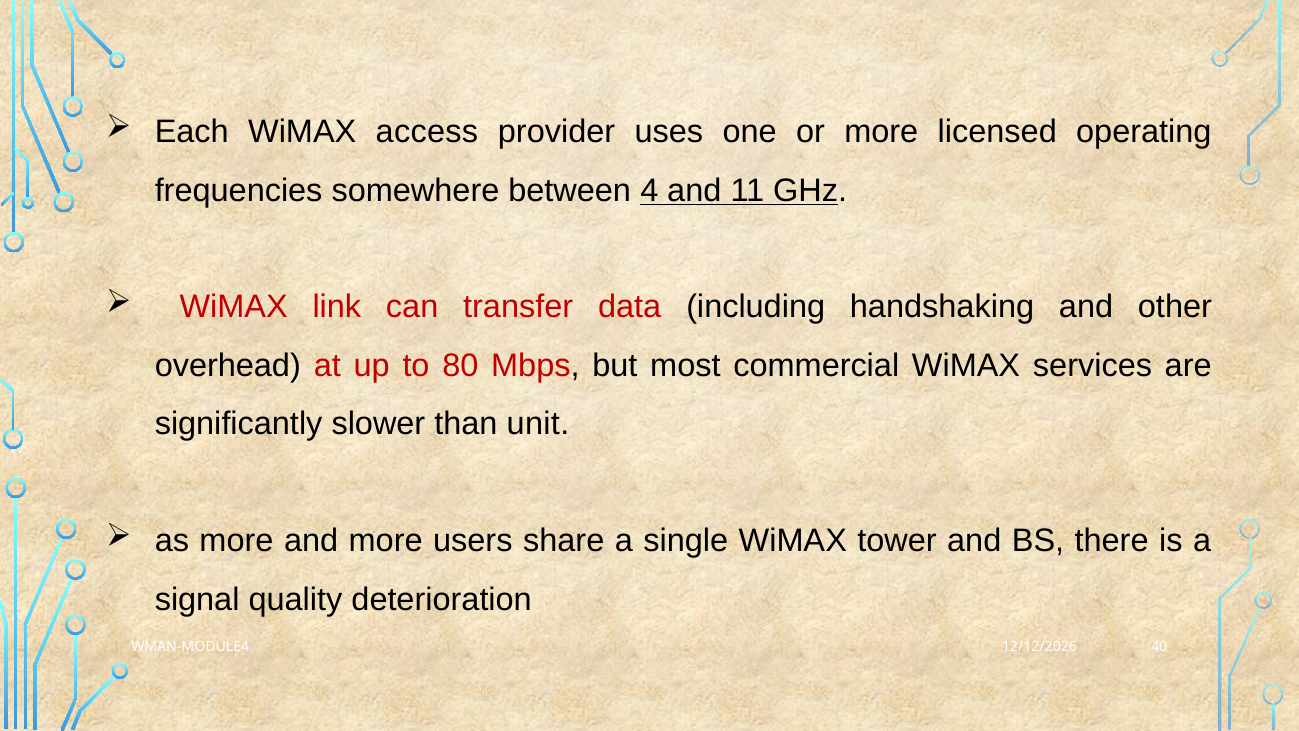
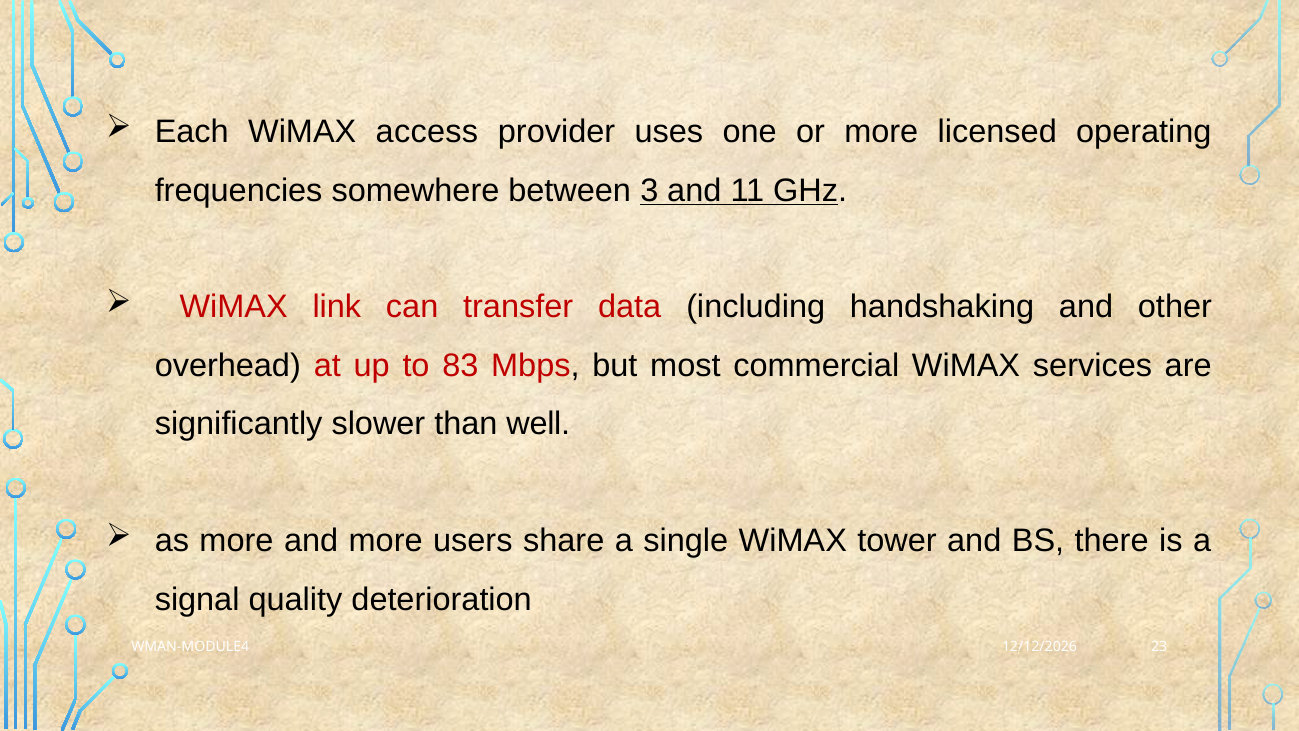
4: 4 -> 3
80: 80 -> 83
unit: unit -> well
40: 40 -> 23
